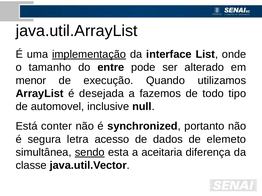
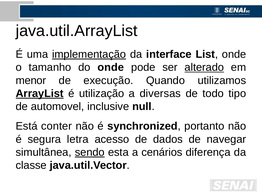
do entre: entre -> onde
alterado underline: none -> present
ArrayList underline: none -> present
desejada: desejada -> utilização
fazemos: fazemos -> diversas
elemeto: elemeto -> navegar
aceitaria: aceitaria -> cenários
